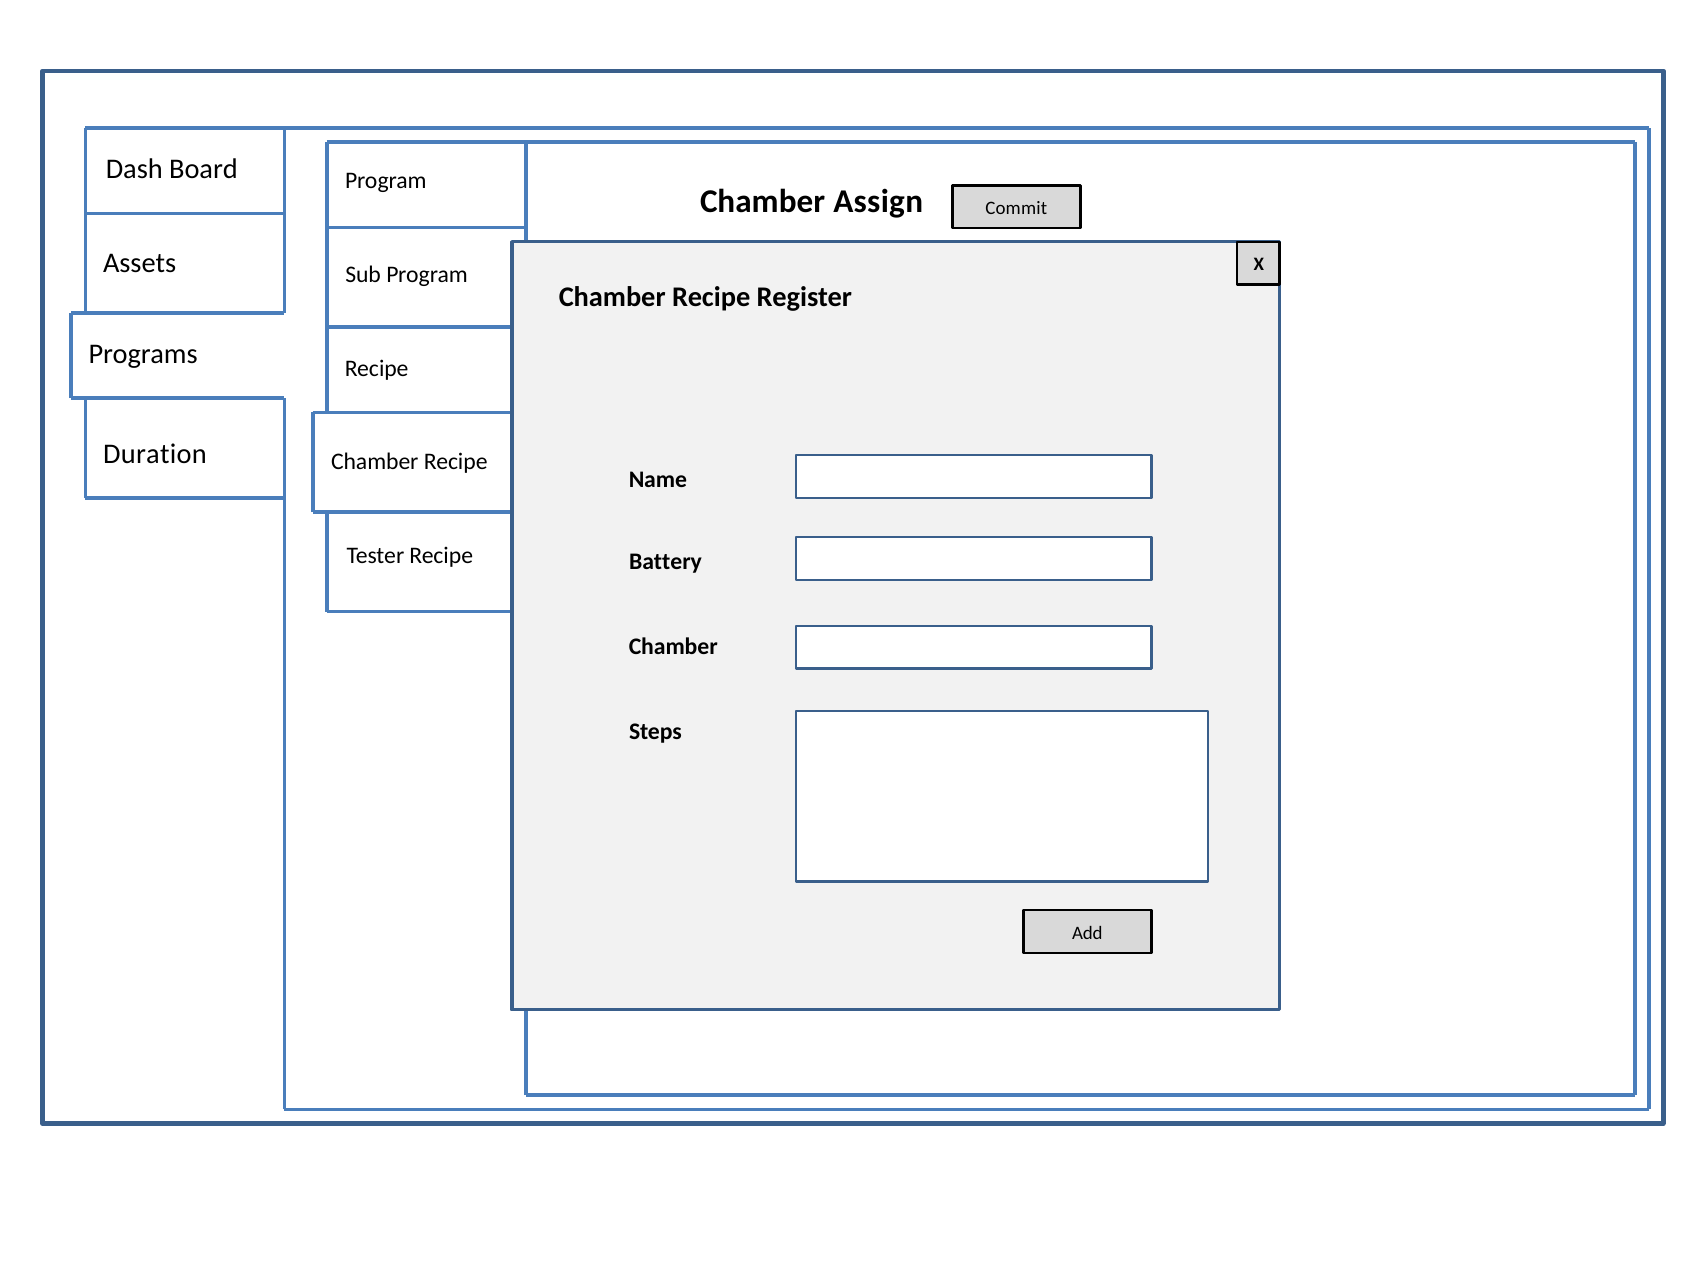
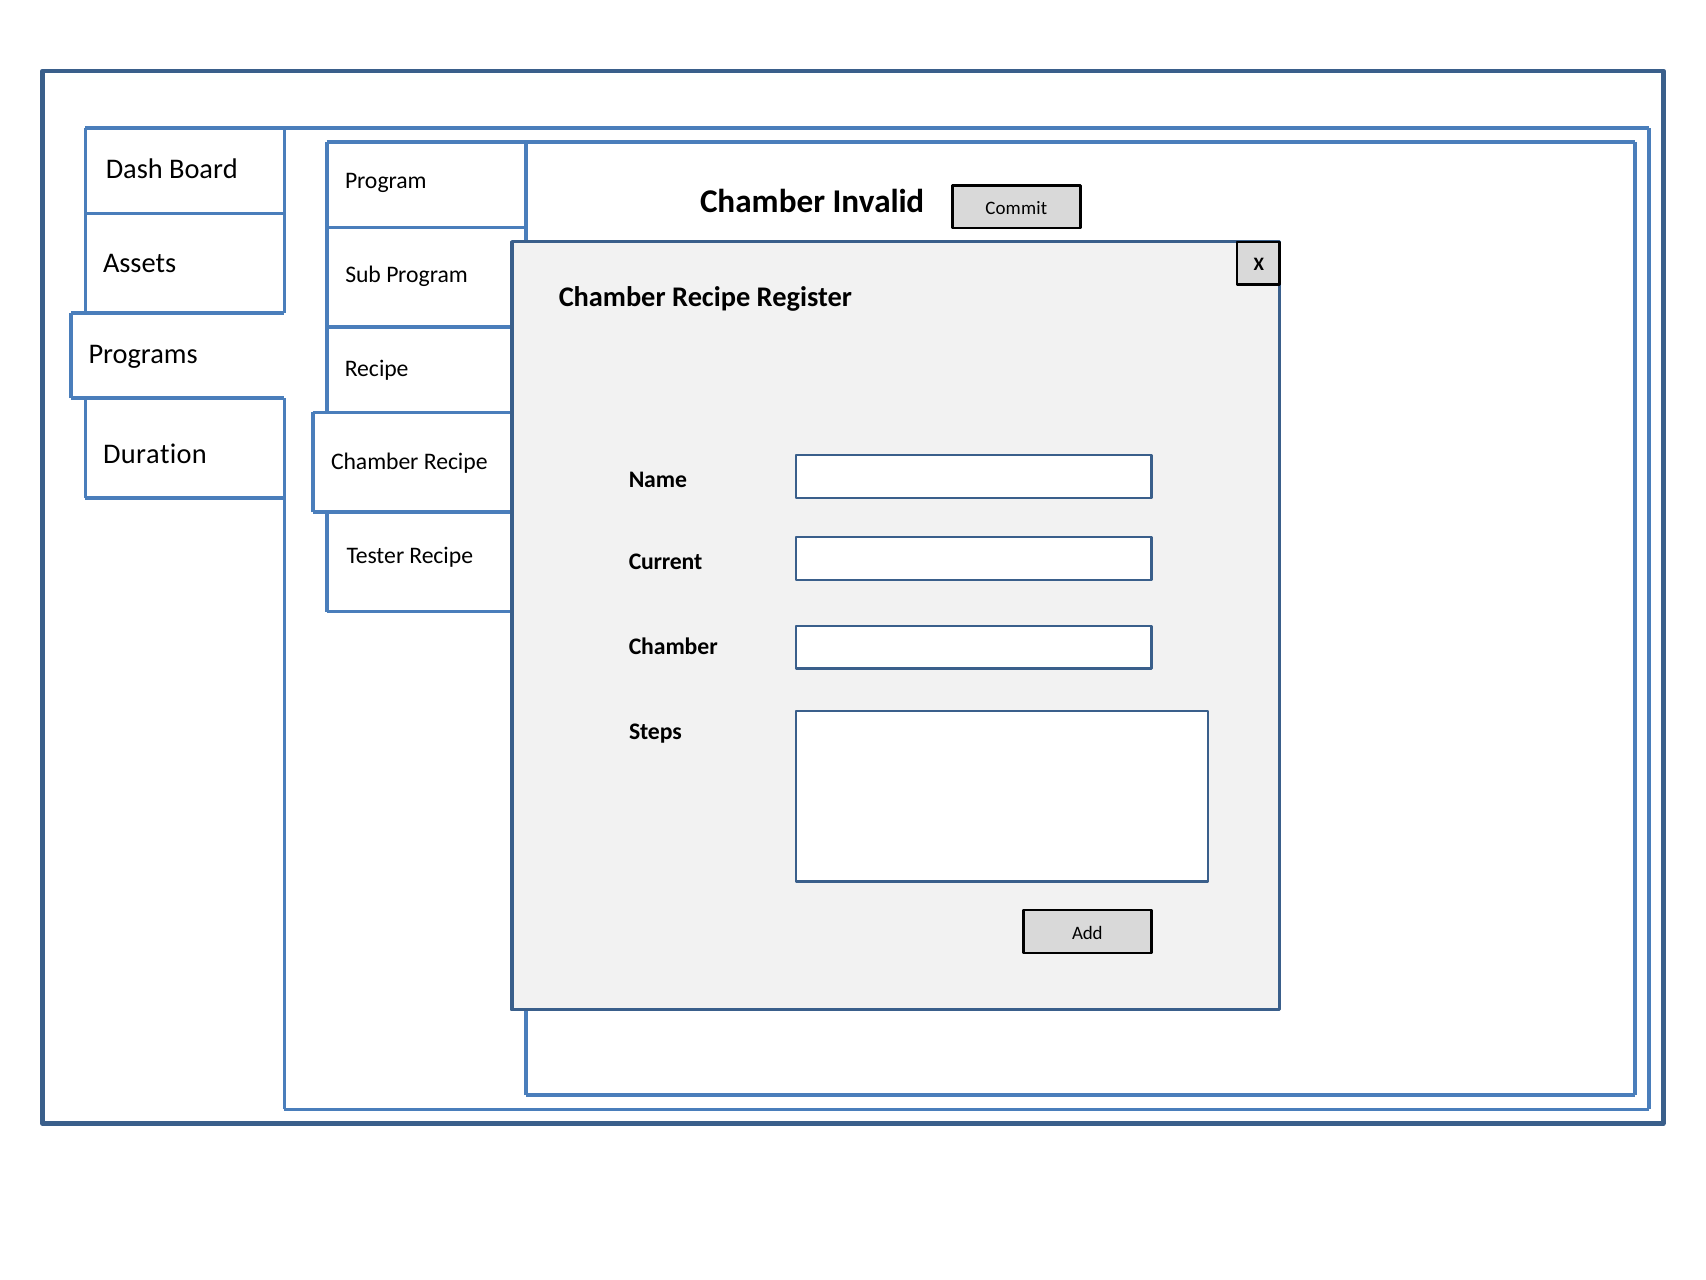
Assign: Assign -> Invalid
Battery: Battery -> Current
